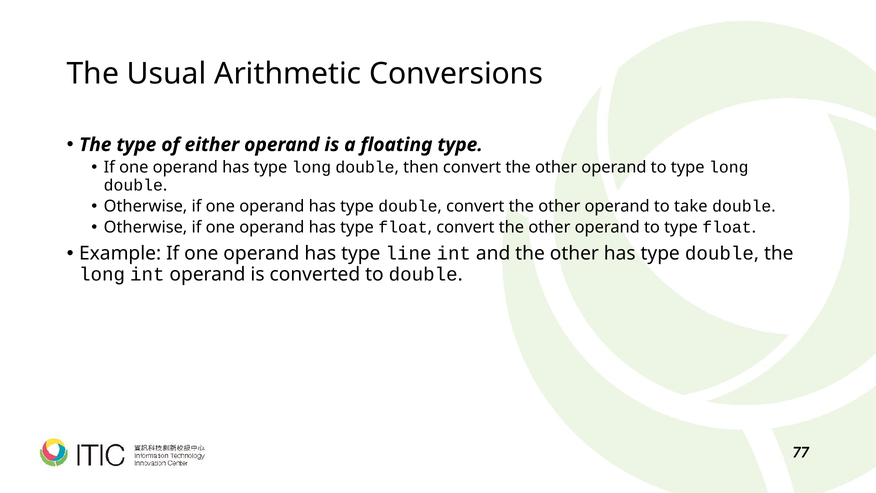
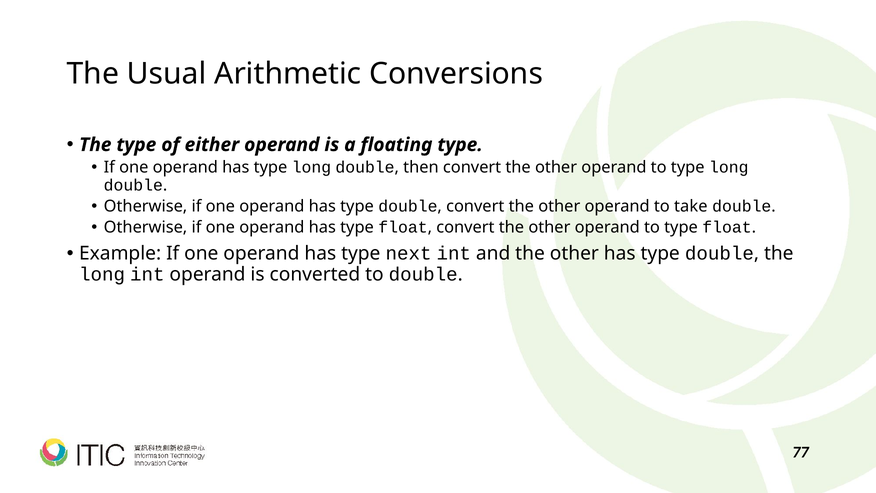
line: line -> next
